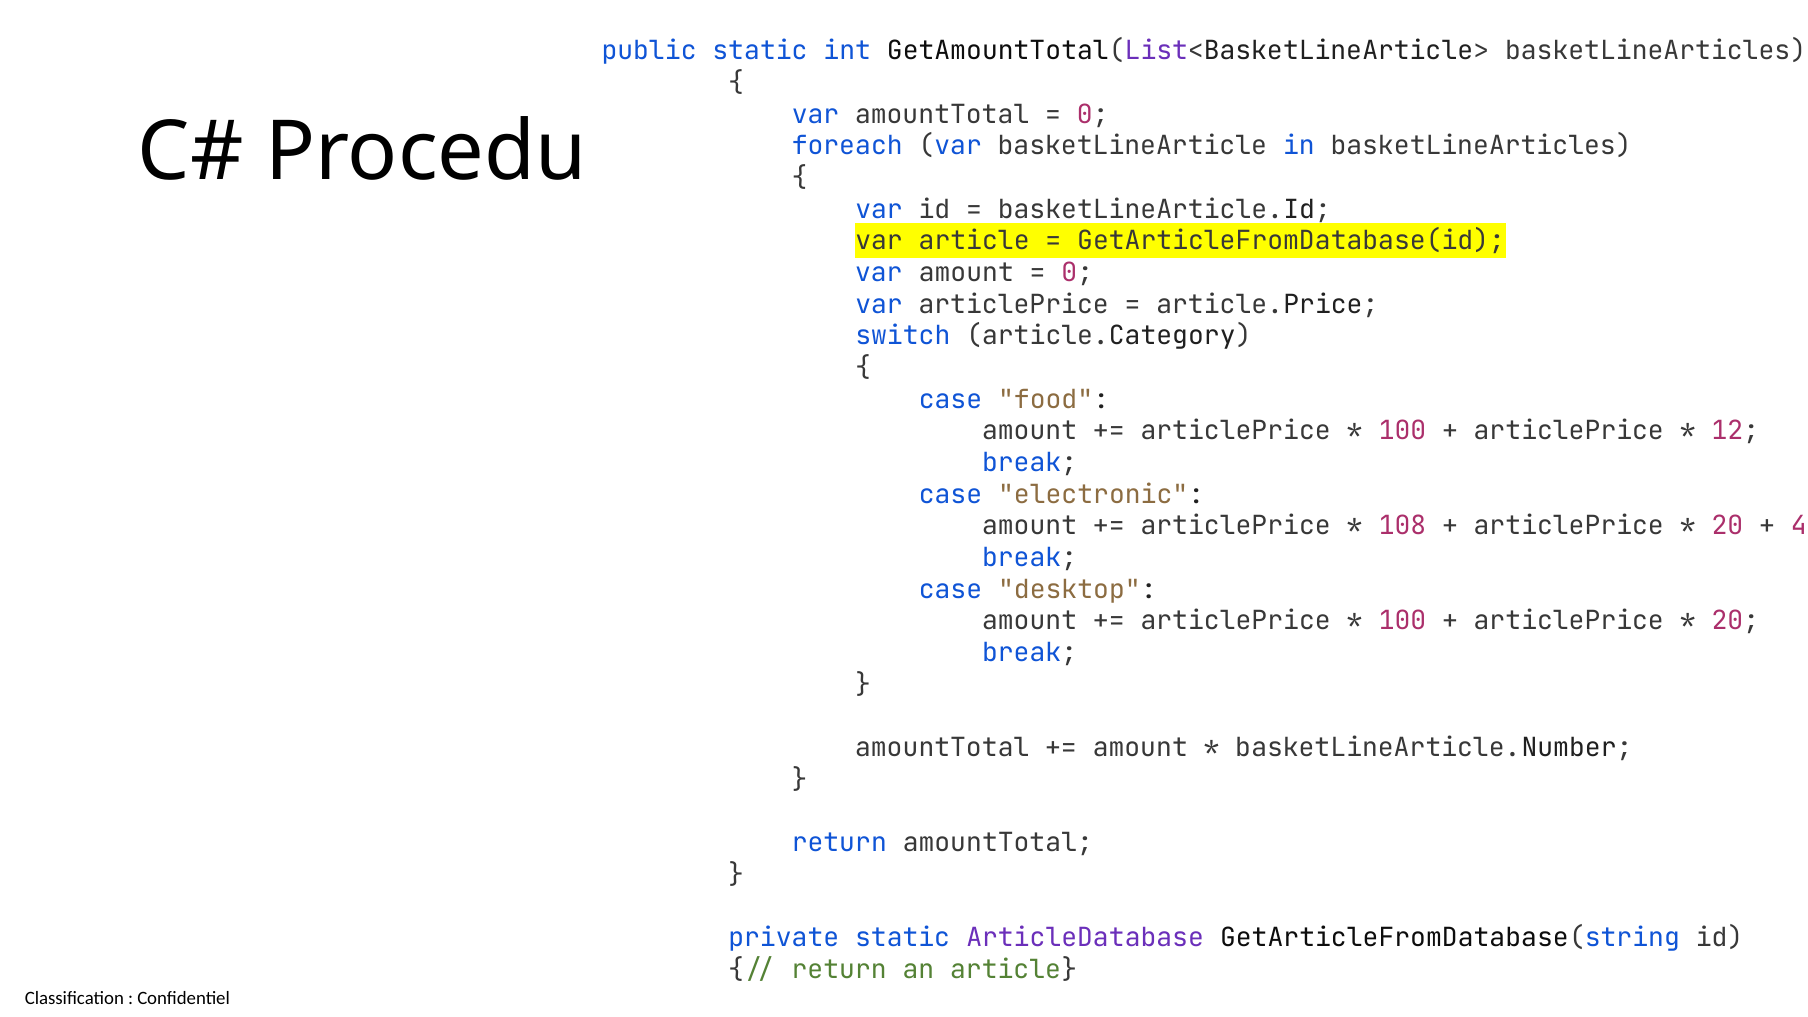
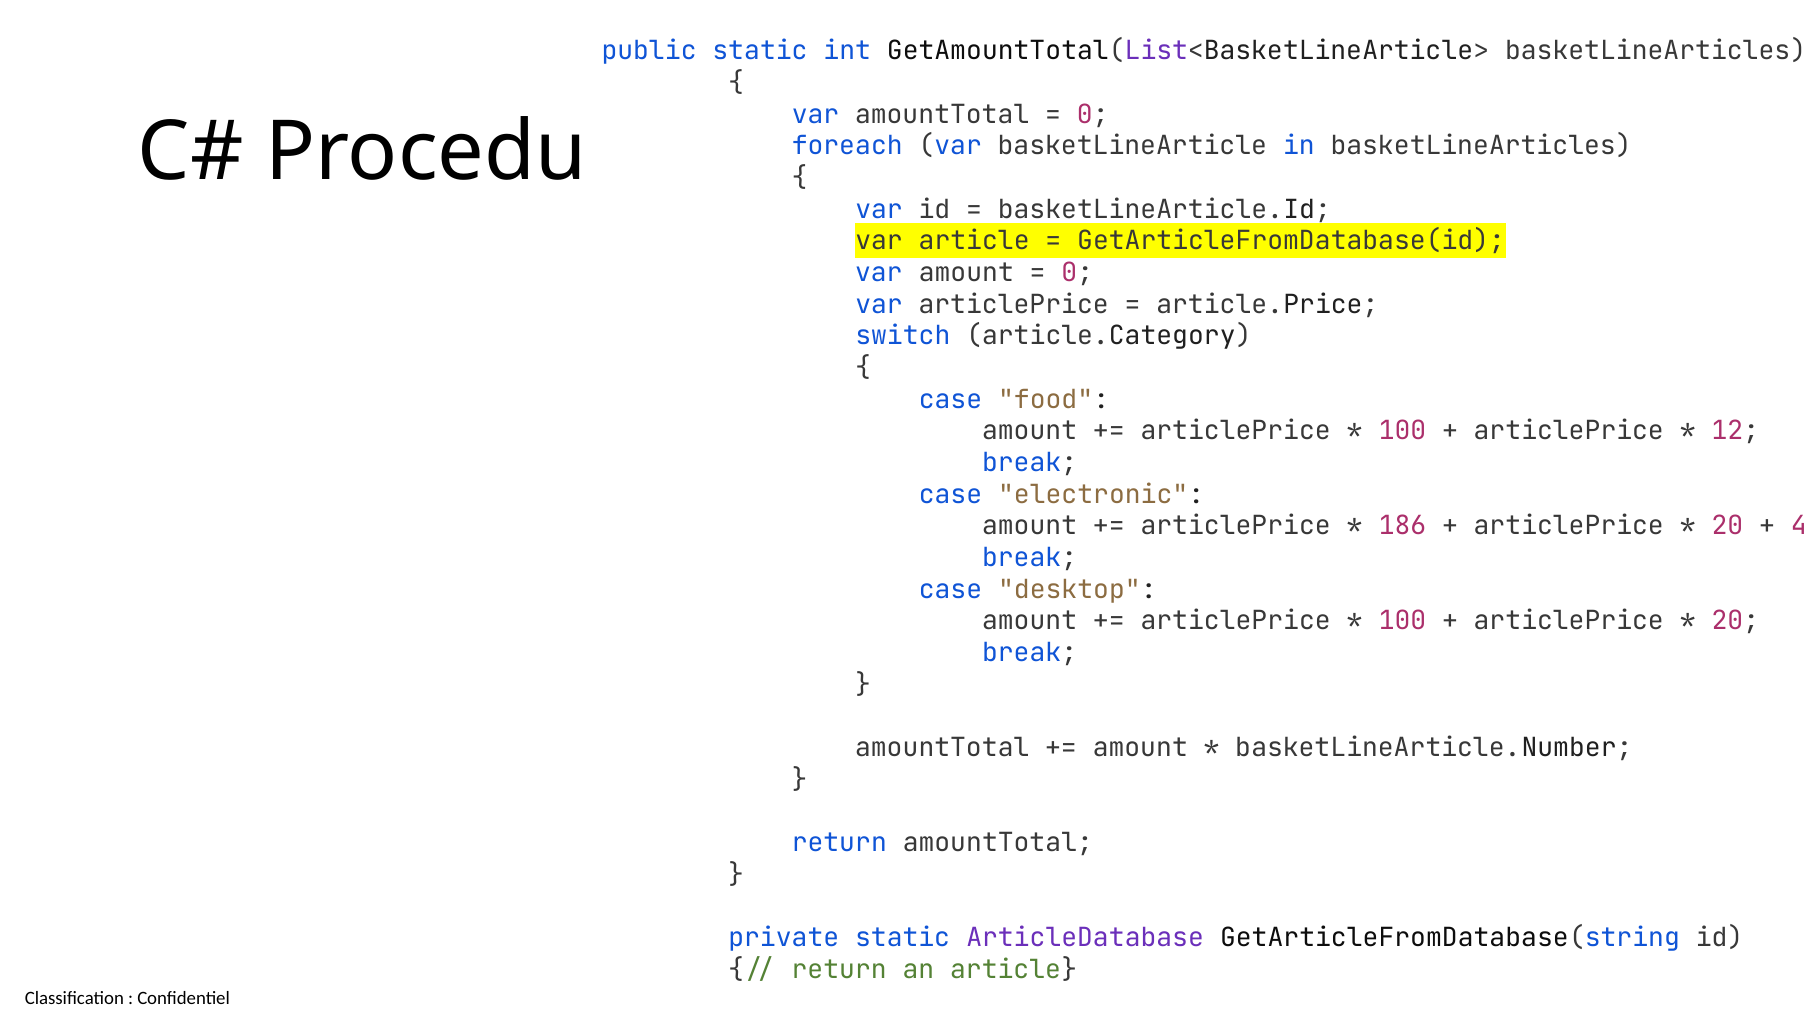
108: 108 -> 186
